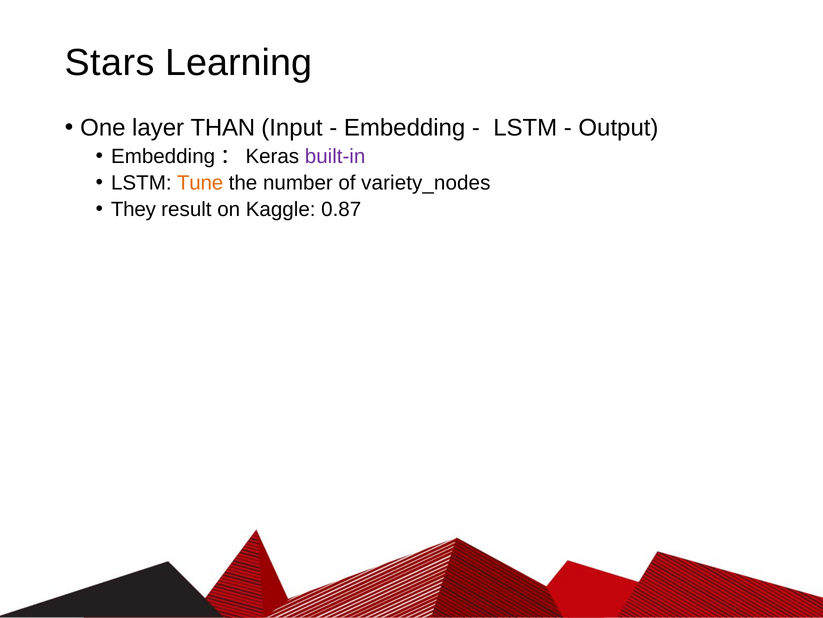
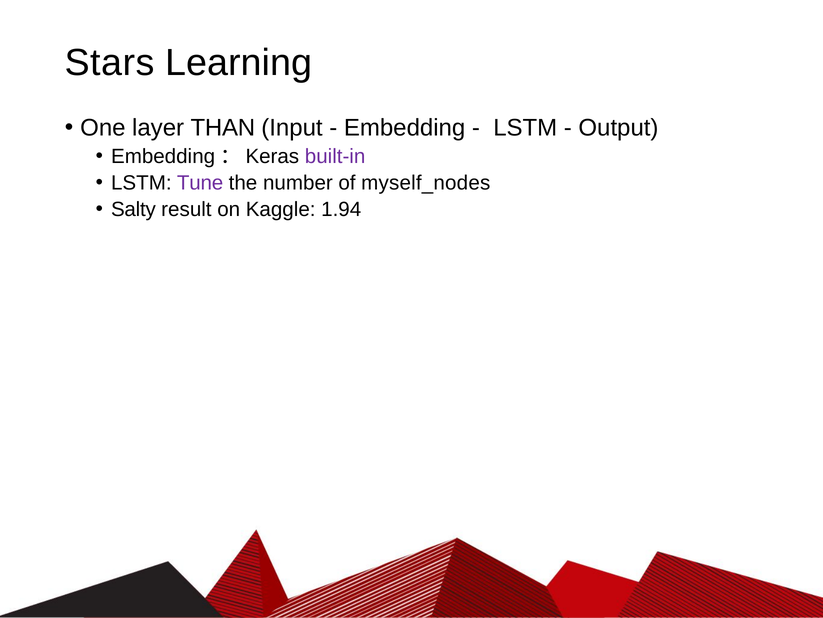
Tune colour: orange -> purple
variety_nodes: variety_nodes -> myself_nodes
They: They -> Salty
0.87: 0.87 -> 1.94
